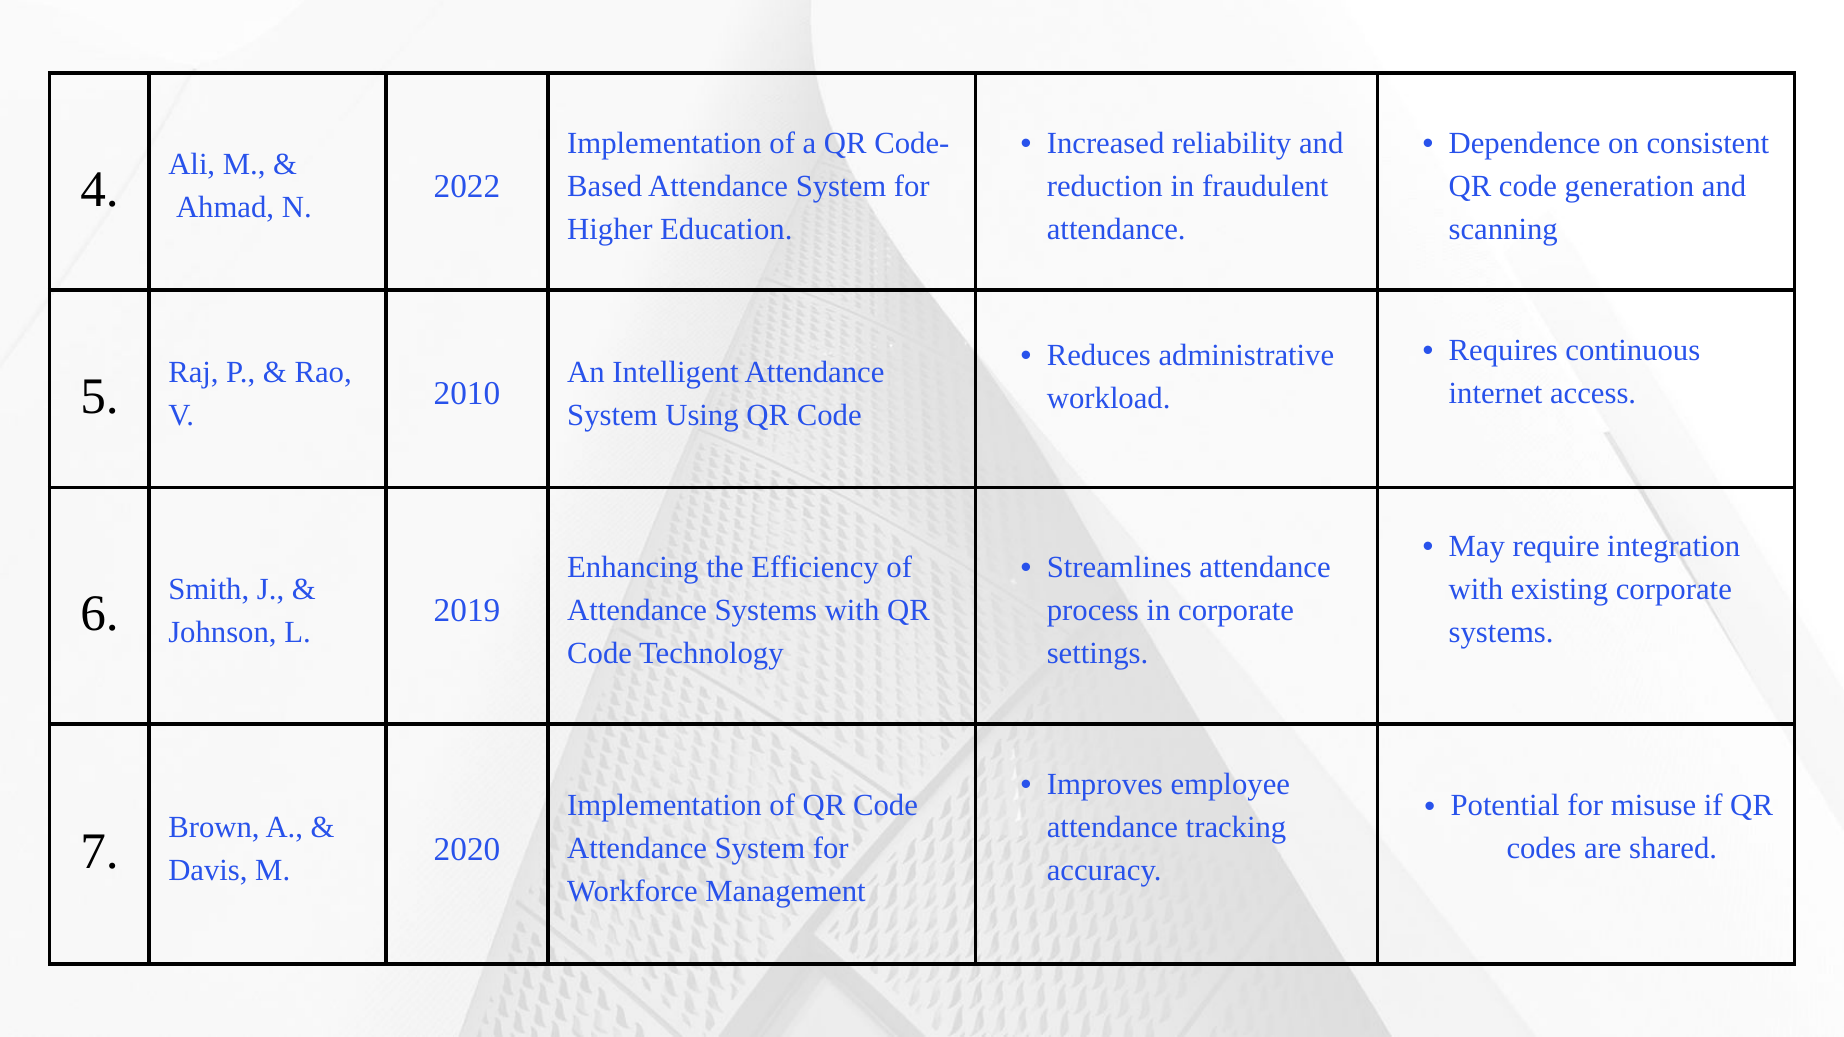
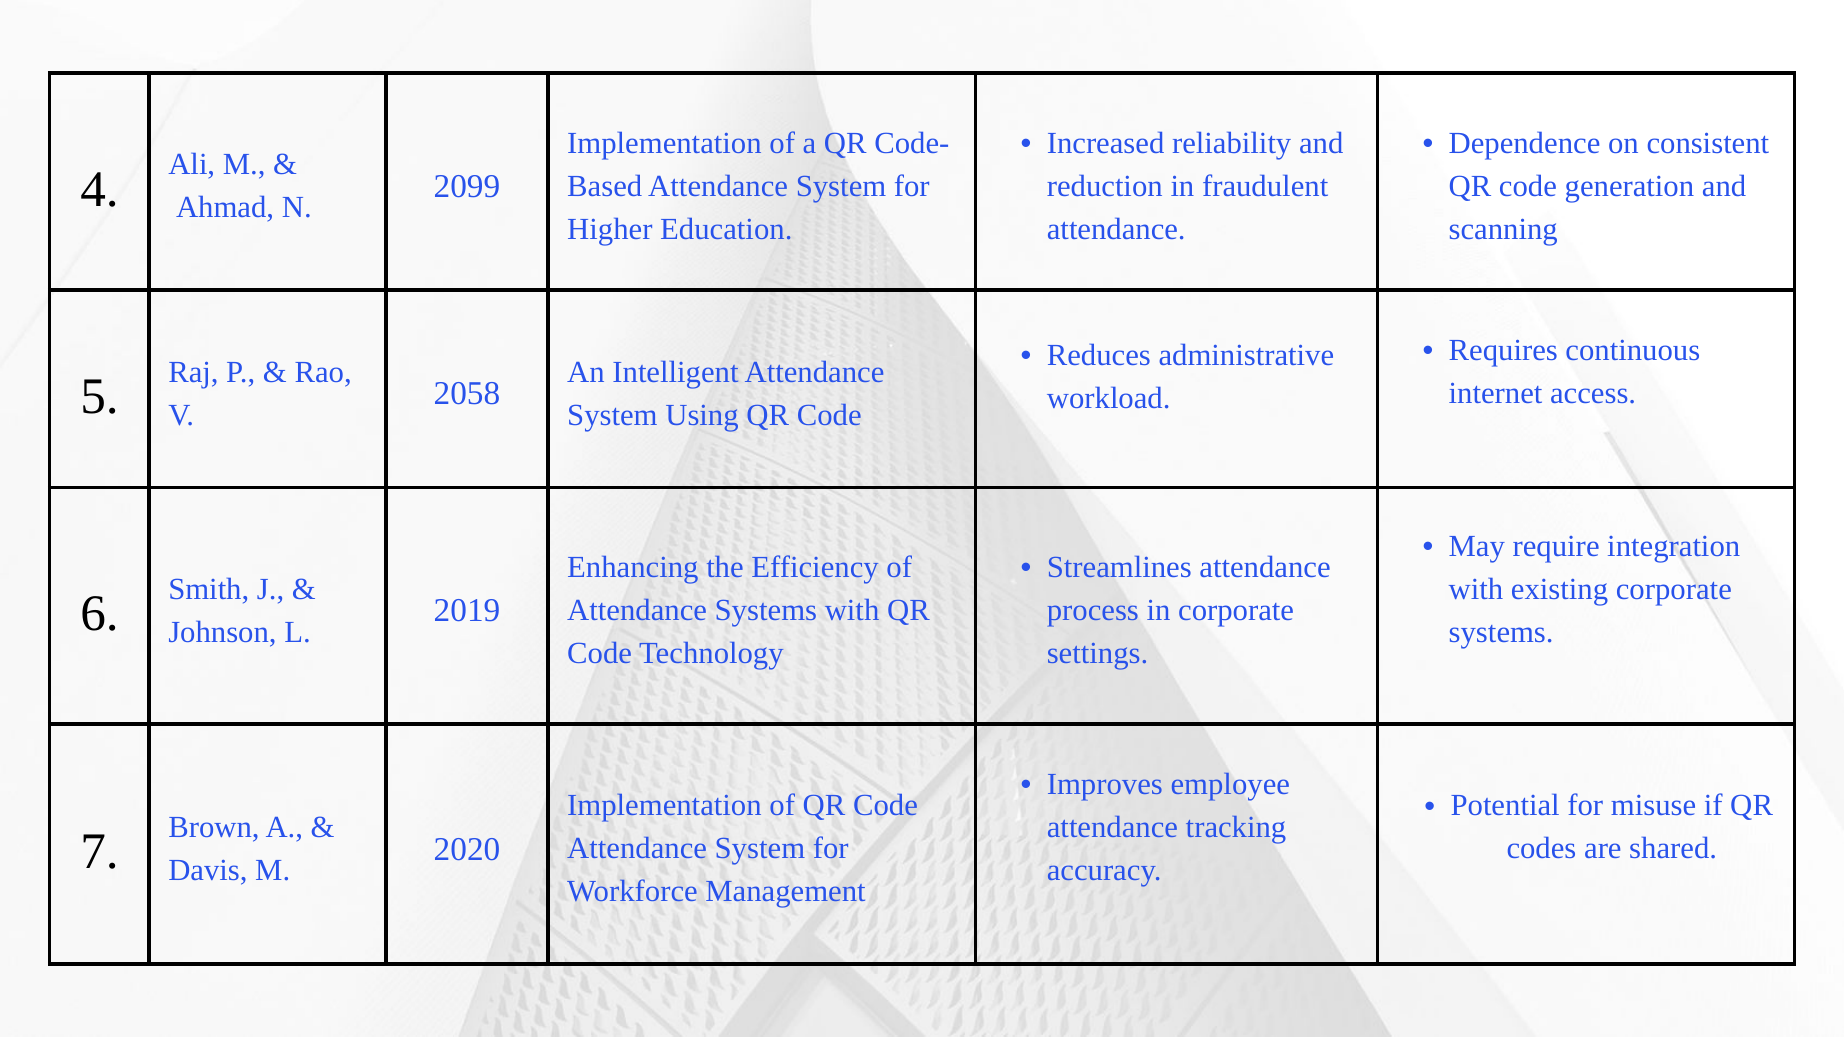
2022: 2022 -> 2099
2010: 2010 -> 2058
